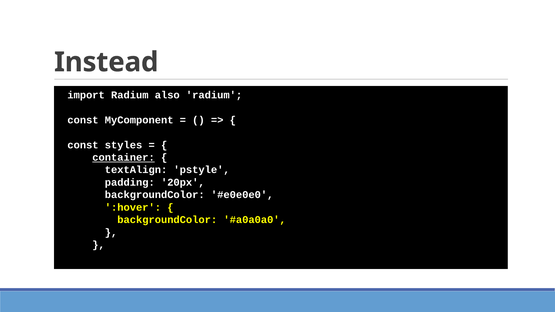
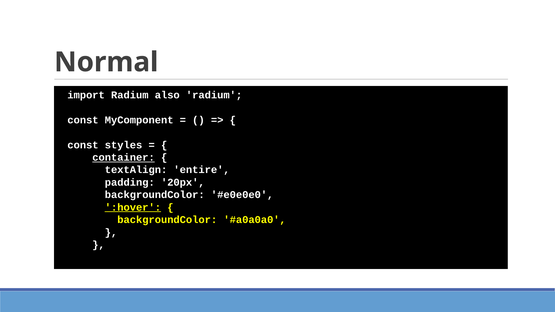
Instead: Instead -> Normal
pstyle: pstyle -> entire
:hover underline: none -> present
